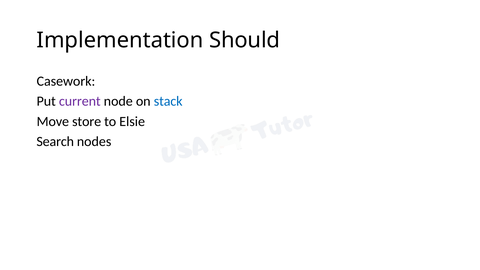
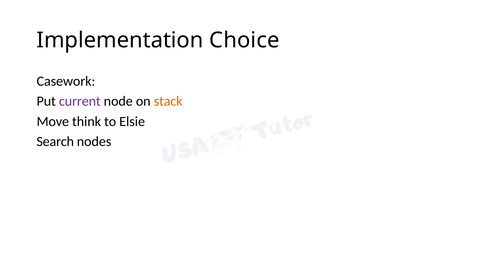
Should: Should -> Choice
stack colour: blue -> orange
store: store -> think
